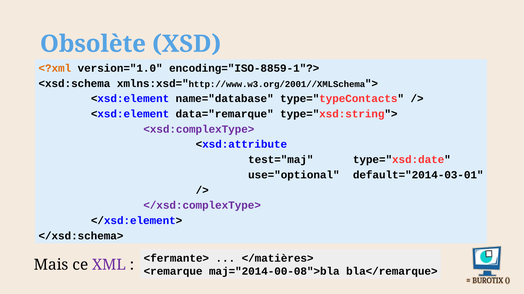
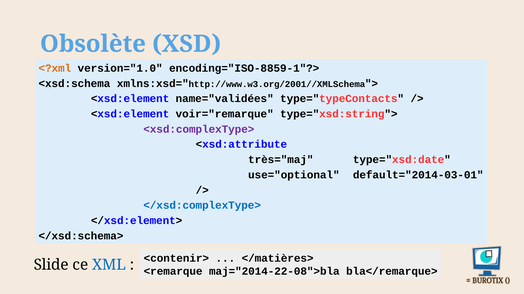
name="database: name="database -> name="validées
data="remarque: data="remarque -> voir="remarque
test="maj: test="maj -> très="maj
</xsd:complexType> colour: purple -> blue
<fermante>: <fermante> -> <contenir>
Mais: Mais -> Slide
XML colour: purple -> blue
maj="2014-00-08">bla: maj="2014-00-08">bla -> maj="2014-22-08">bla
